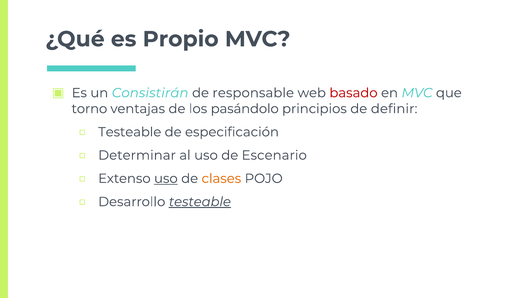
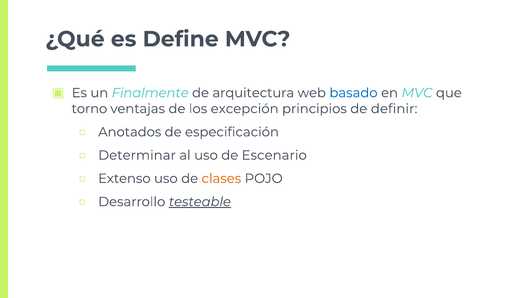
Propio: Propio -> Define
Consistirán: Consistirán -> Finalmente
responsable: responsable -> arquitectura
basado colour: red -> blue
pasándolo: pasándolo -> excepción
Testeable at (130, 132): Testeable -> Anotados
uso at (166, 178) underline: present -> none
